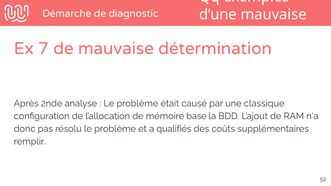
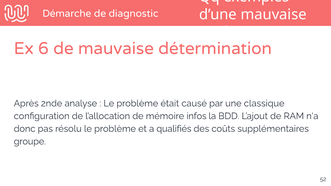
7: 7 -> 6
base: base -> infos
remplir: remplir -> groupe
